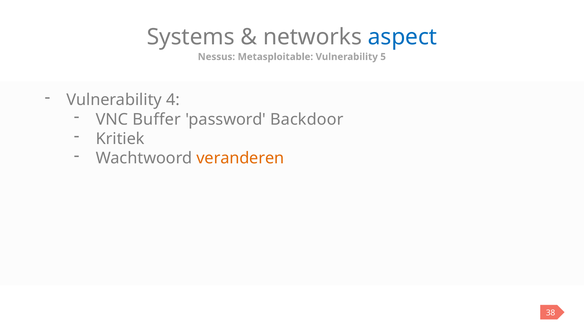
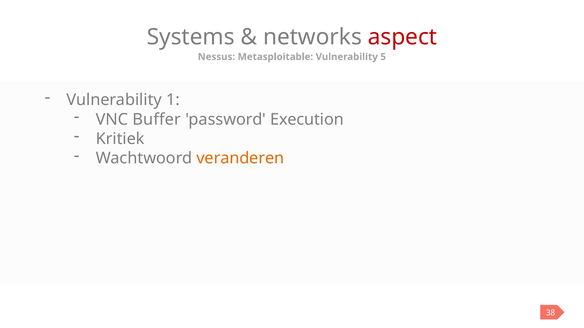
aspect colour: blue -> red
4: 4 -> 1
Backdoor: Backdoor -> Execution
